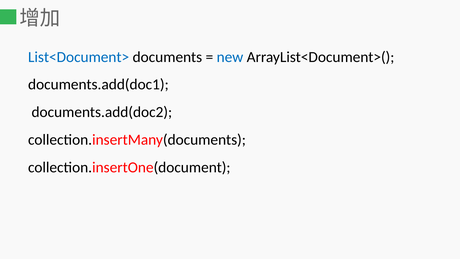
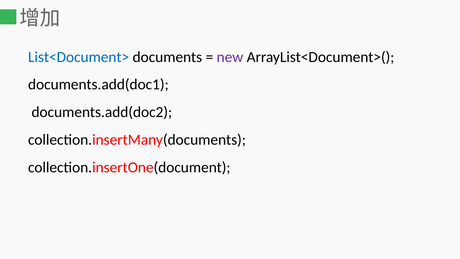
new colour: blue -> purple
